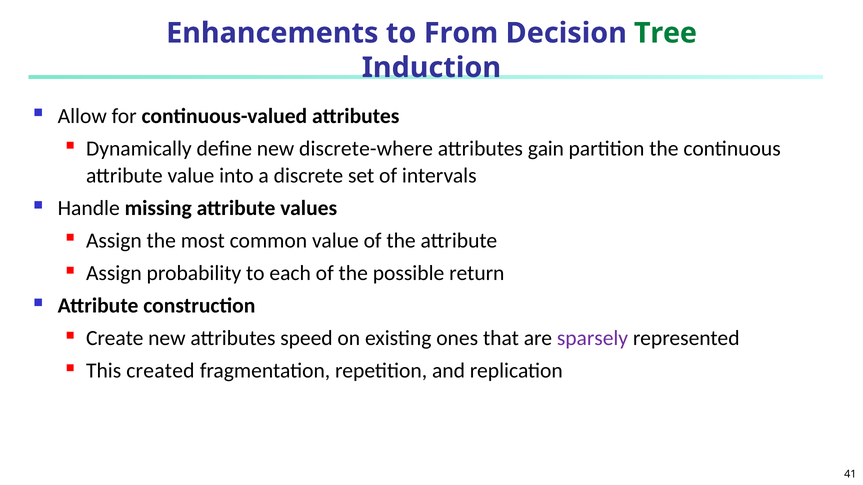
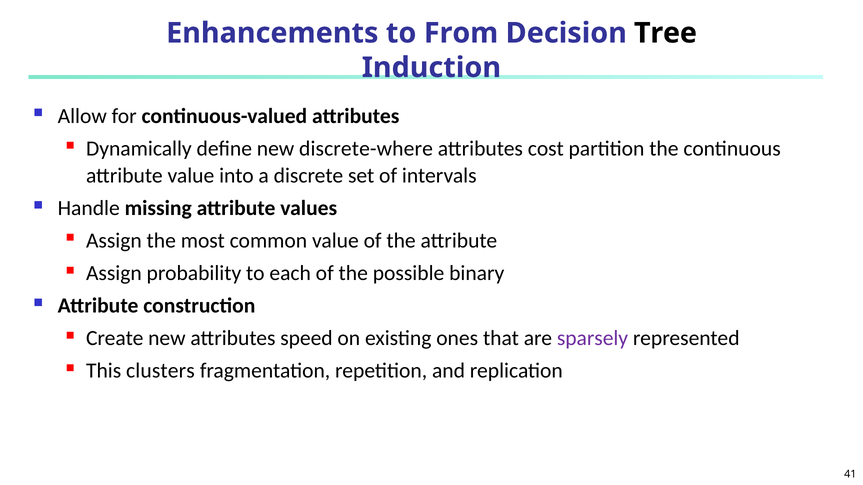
Tree colour: green -> black
gain: gain -> cost
return: return -> binary
created: created -> clusters
